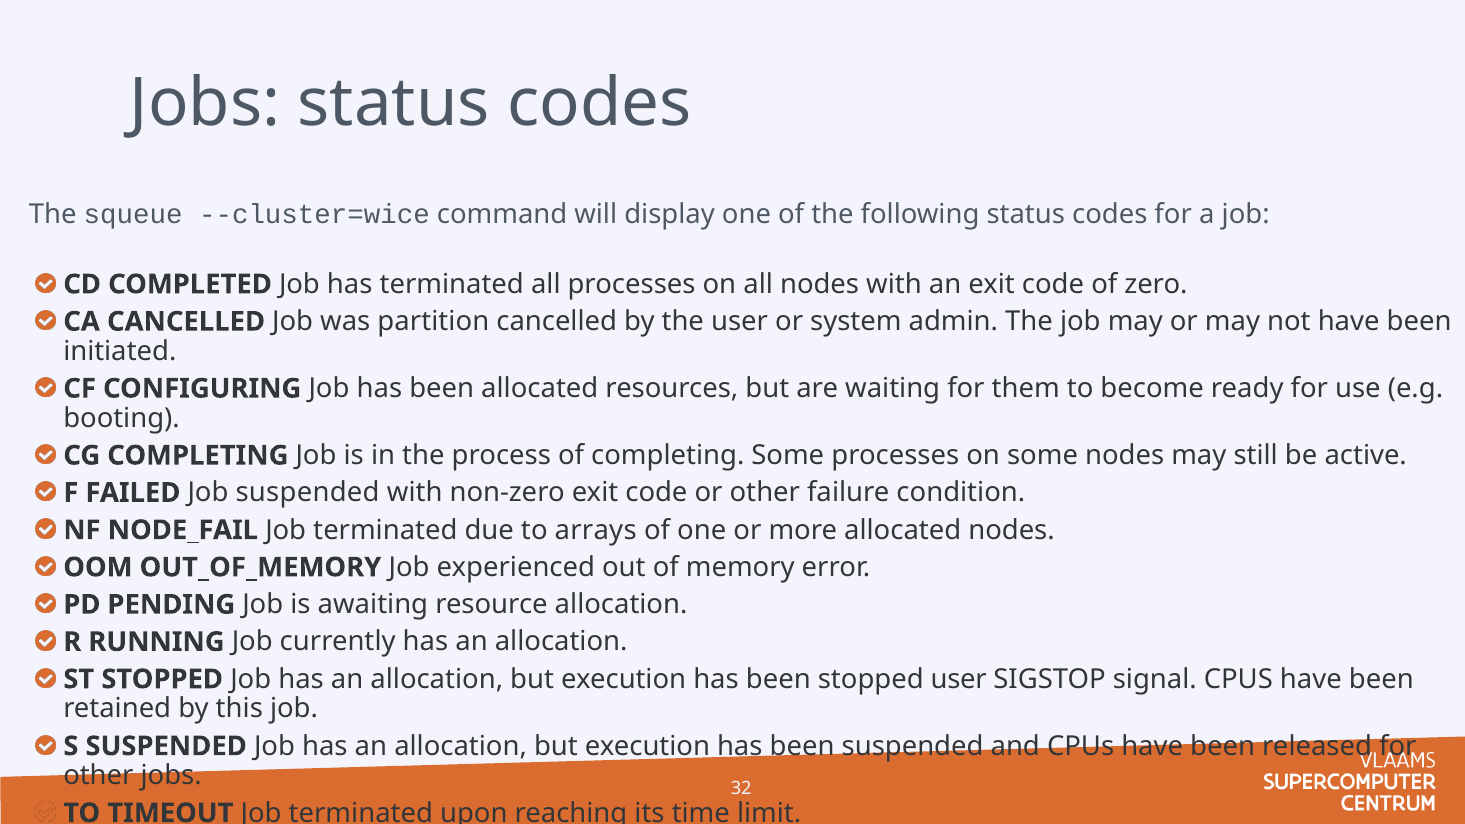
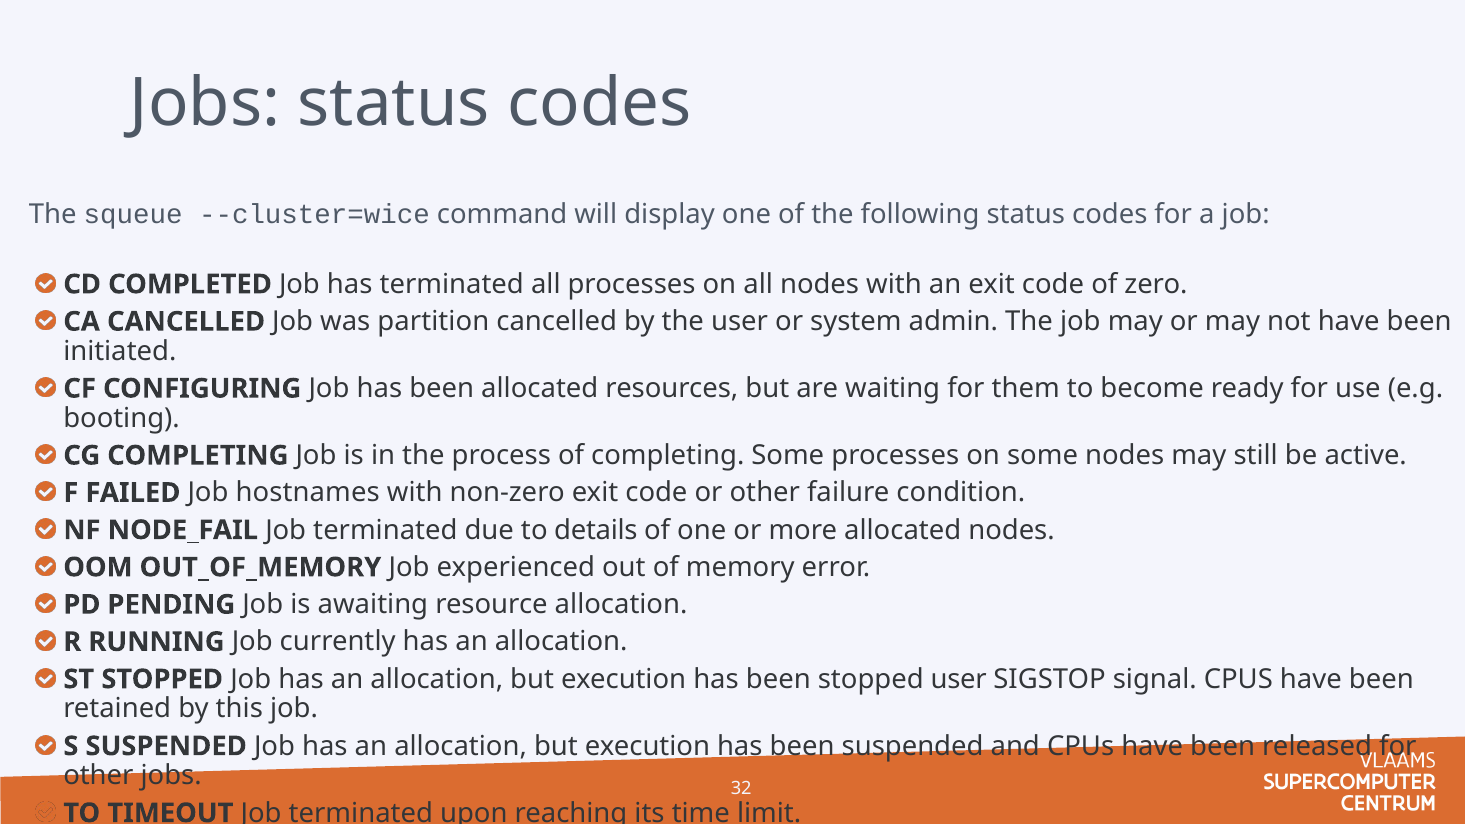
Job suspended: suspended -> hostnames
arrays: arrays -> details
